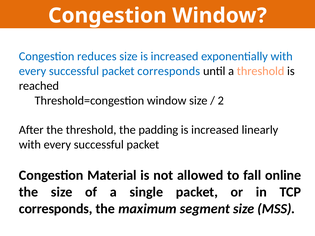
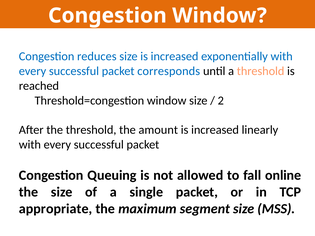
padding: padding -> amount
Material: Material -> Queuing
corresponds at (56, 209): corresponds -> appropriate
